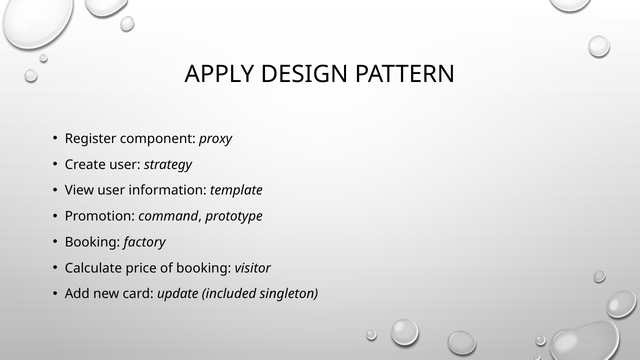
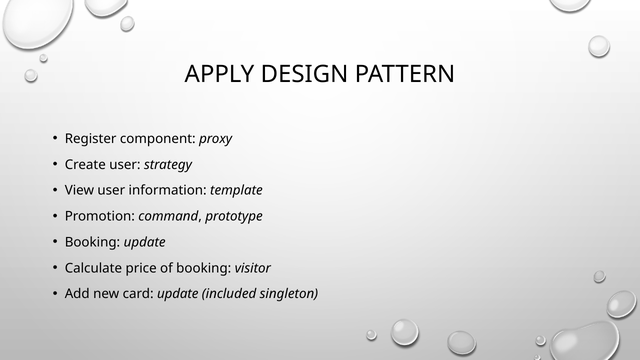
Booking factory: factory -> update
